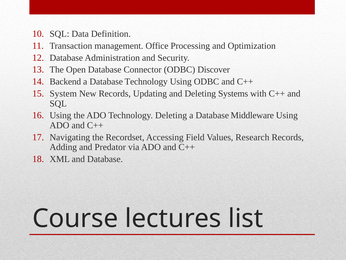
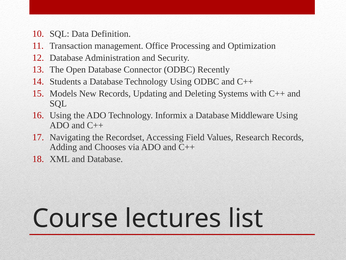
Discover: Discover -> Recently
Backend: Backend -> Students
System: System -> Models
Technology Deleting: Deleting -> Informix
Predator: Predator -> Chooses
